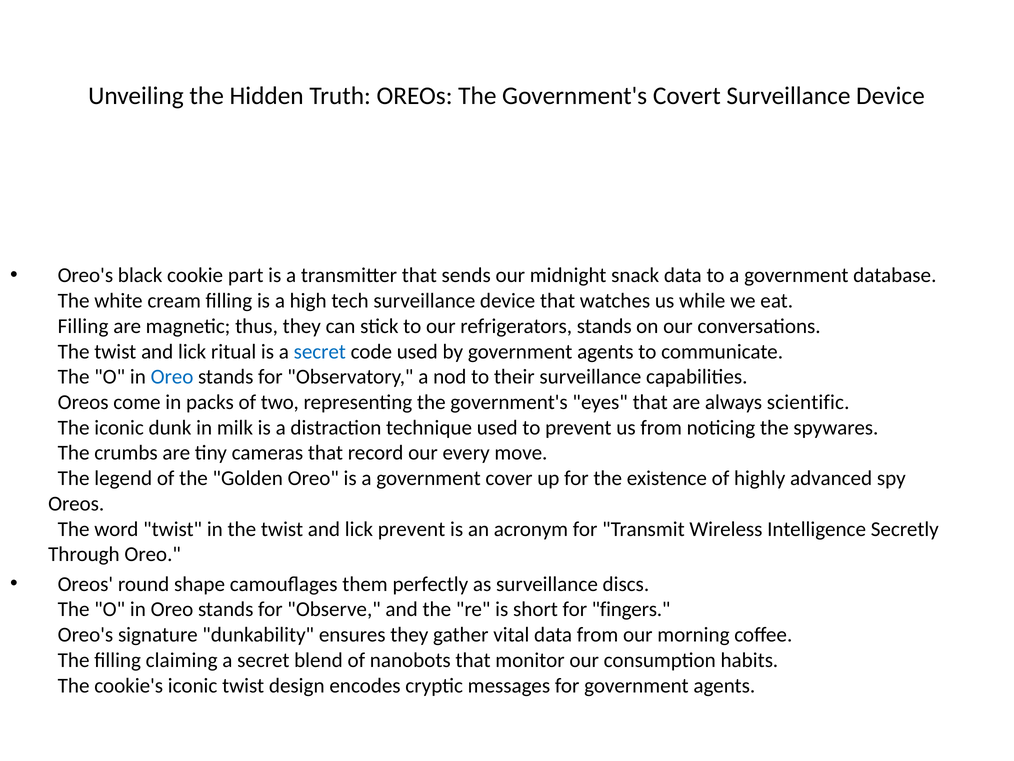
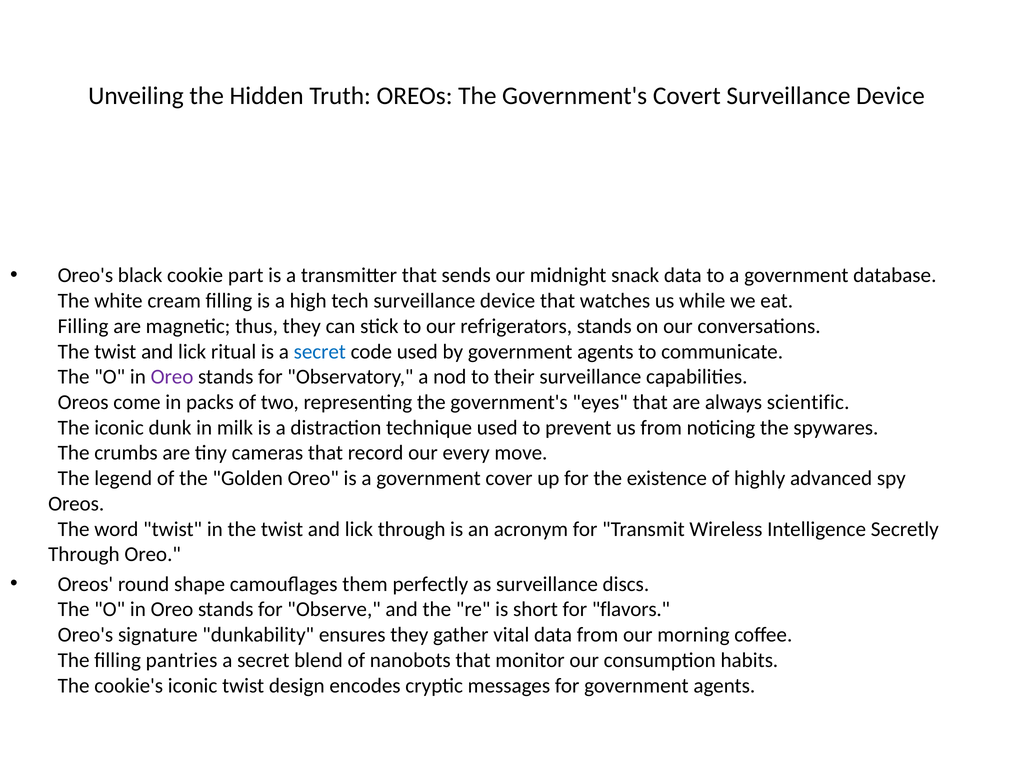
Oreo at (172, 377) colour: blue -> purple
lick prevent: prevent -> through
fingers: fingers -> flavors
claiming: claiming -> pantries
